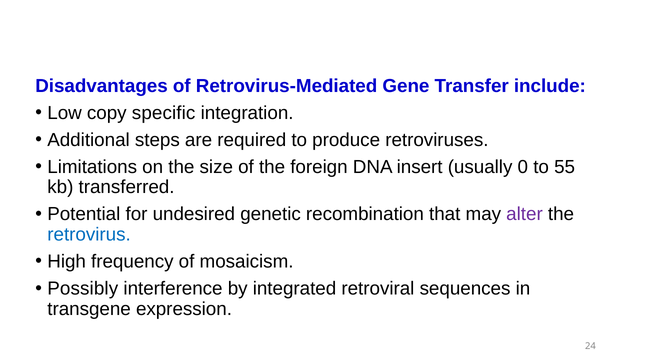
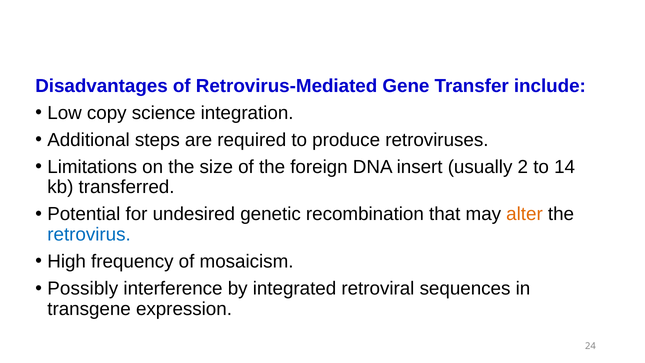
specific: specific -> science
0: 0 -> 2
55: 55 -> 14
alter colour: purple -> orange
